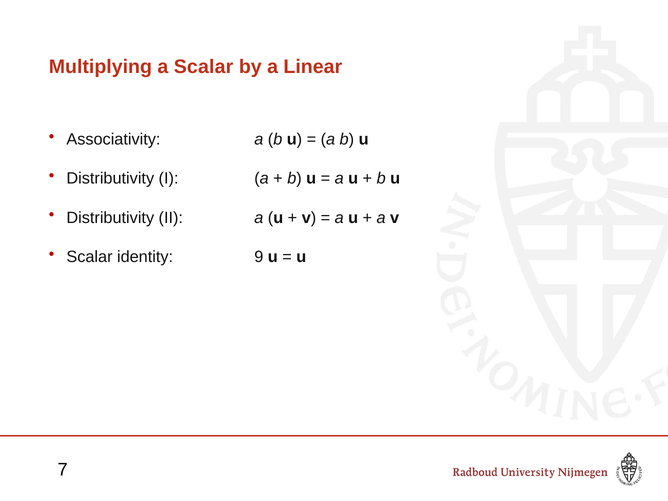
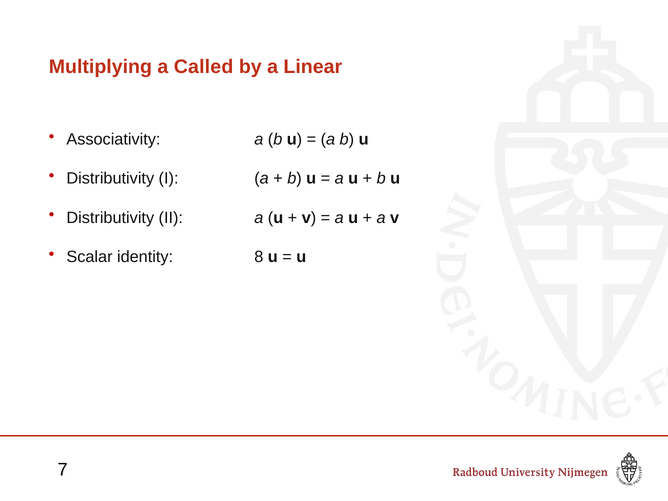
a Scalar: Scalar -> Called
9: 9 -> 8
